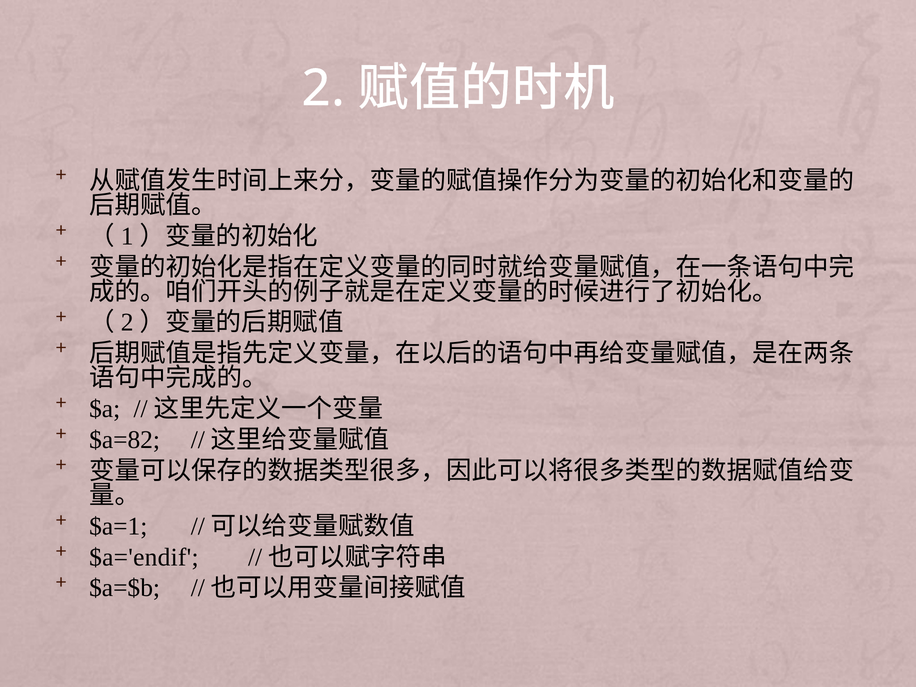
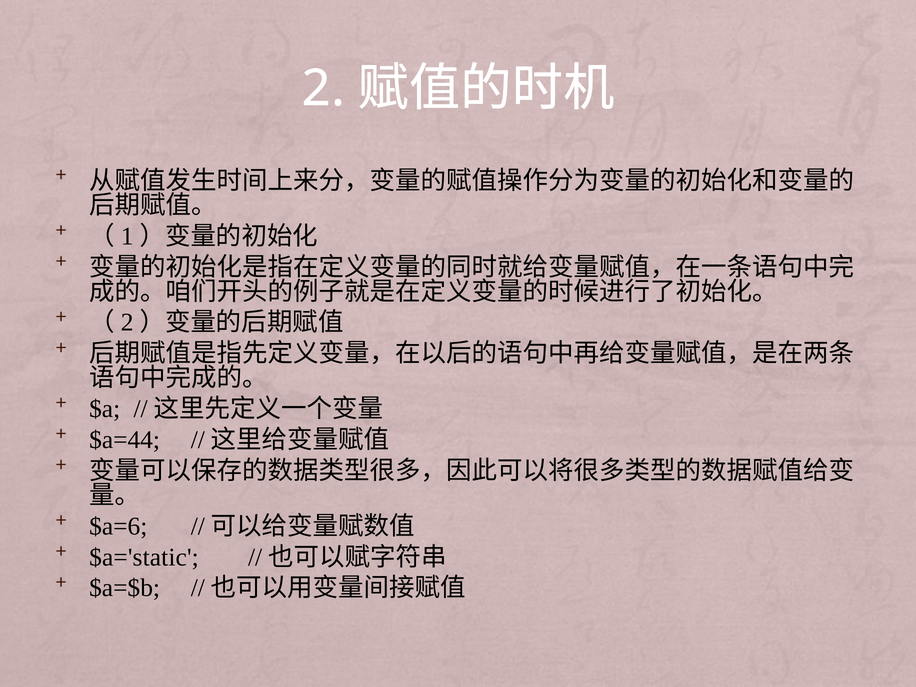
$a=82: $a=82 -> $a=44
$a=1: $a=1 -> $a=6
$a='endif: $a='endif -> $a='static
